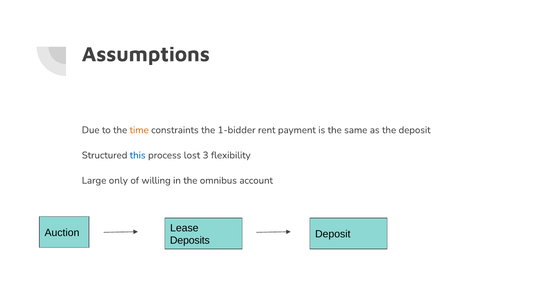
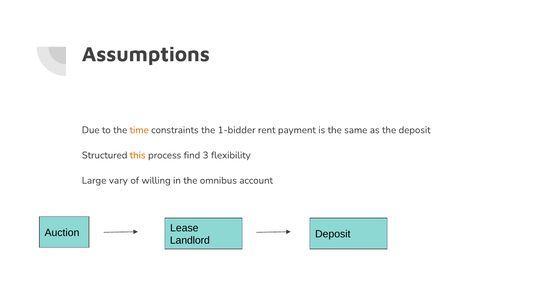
this colour: blue -> orange
lost: lost -> find
only: only -> vary
Deposits: Deposits -> Landlord
